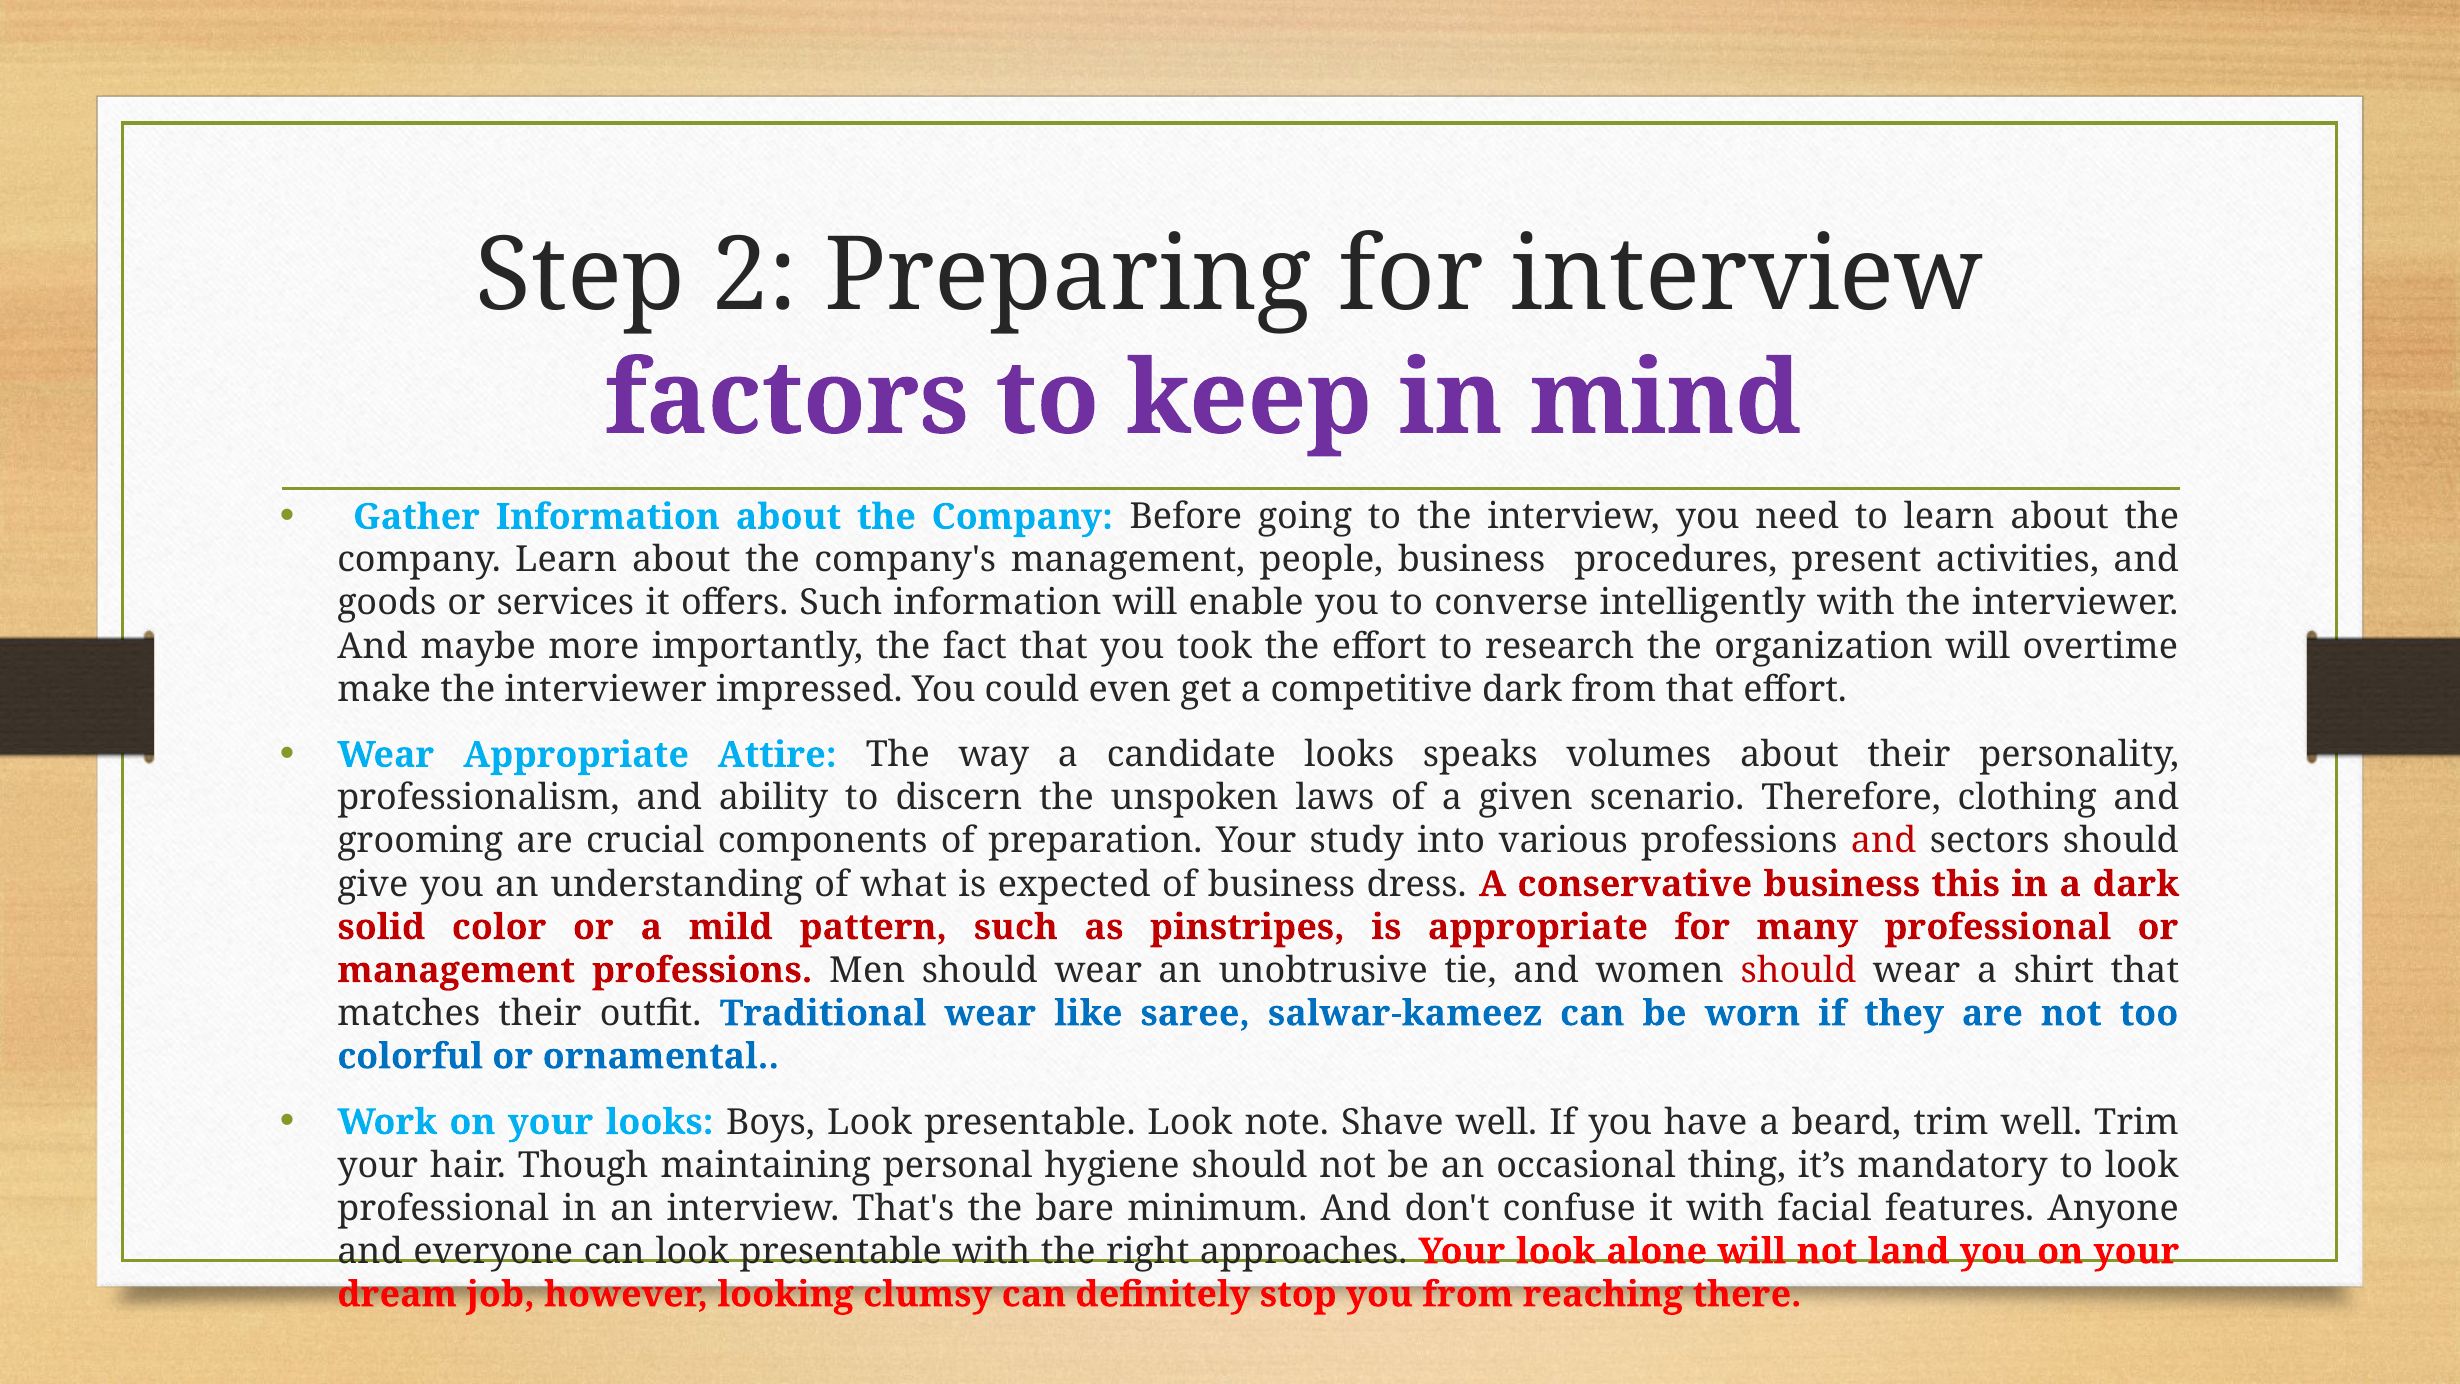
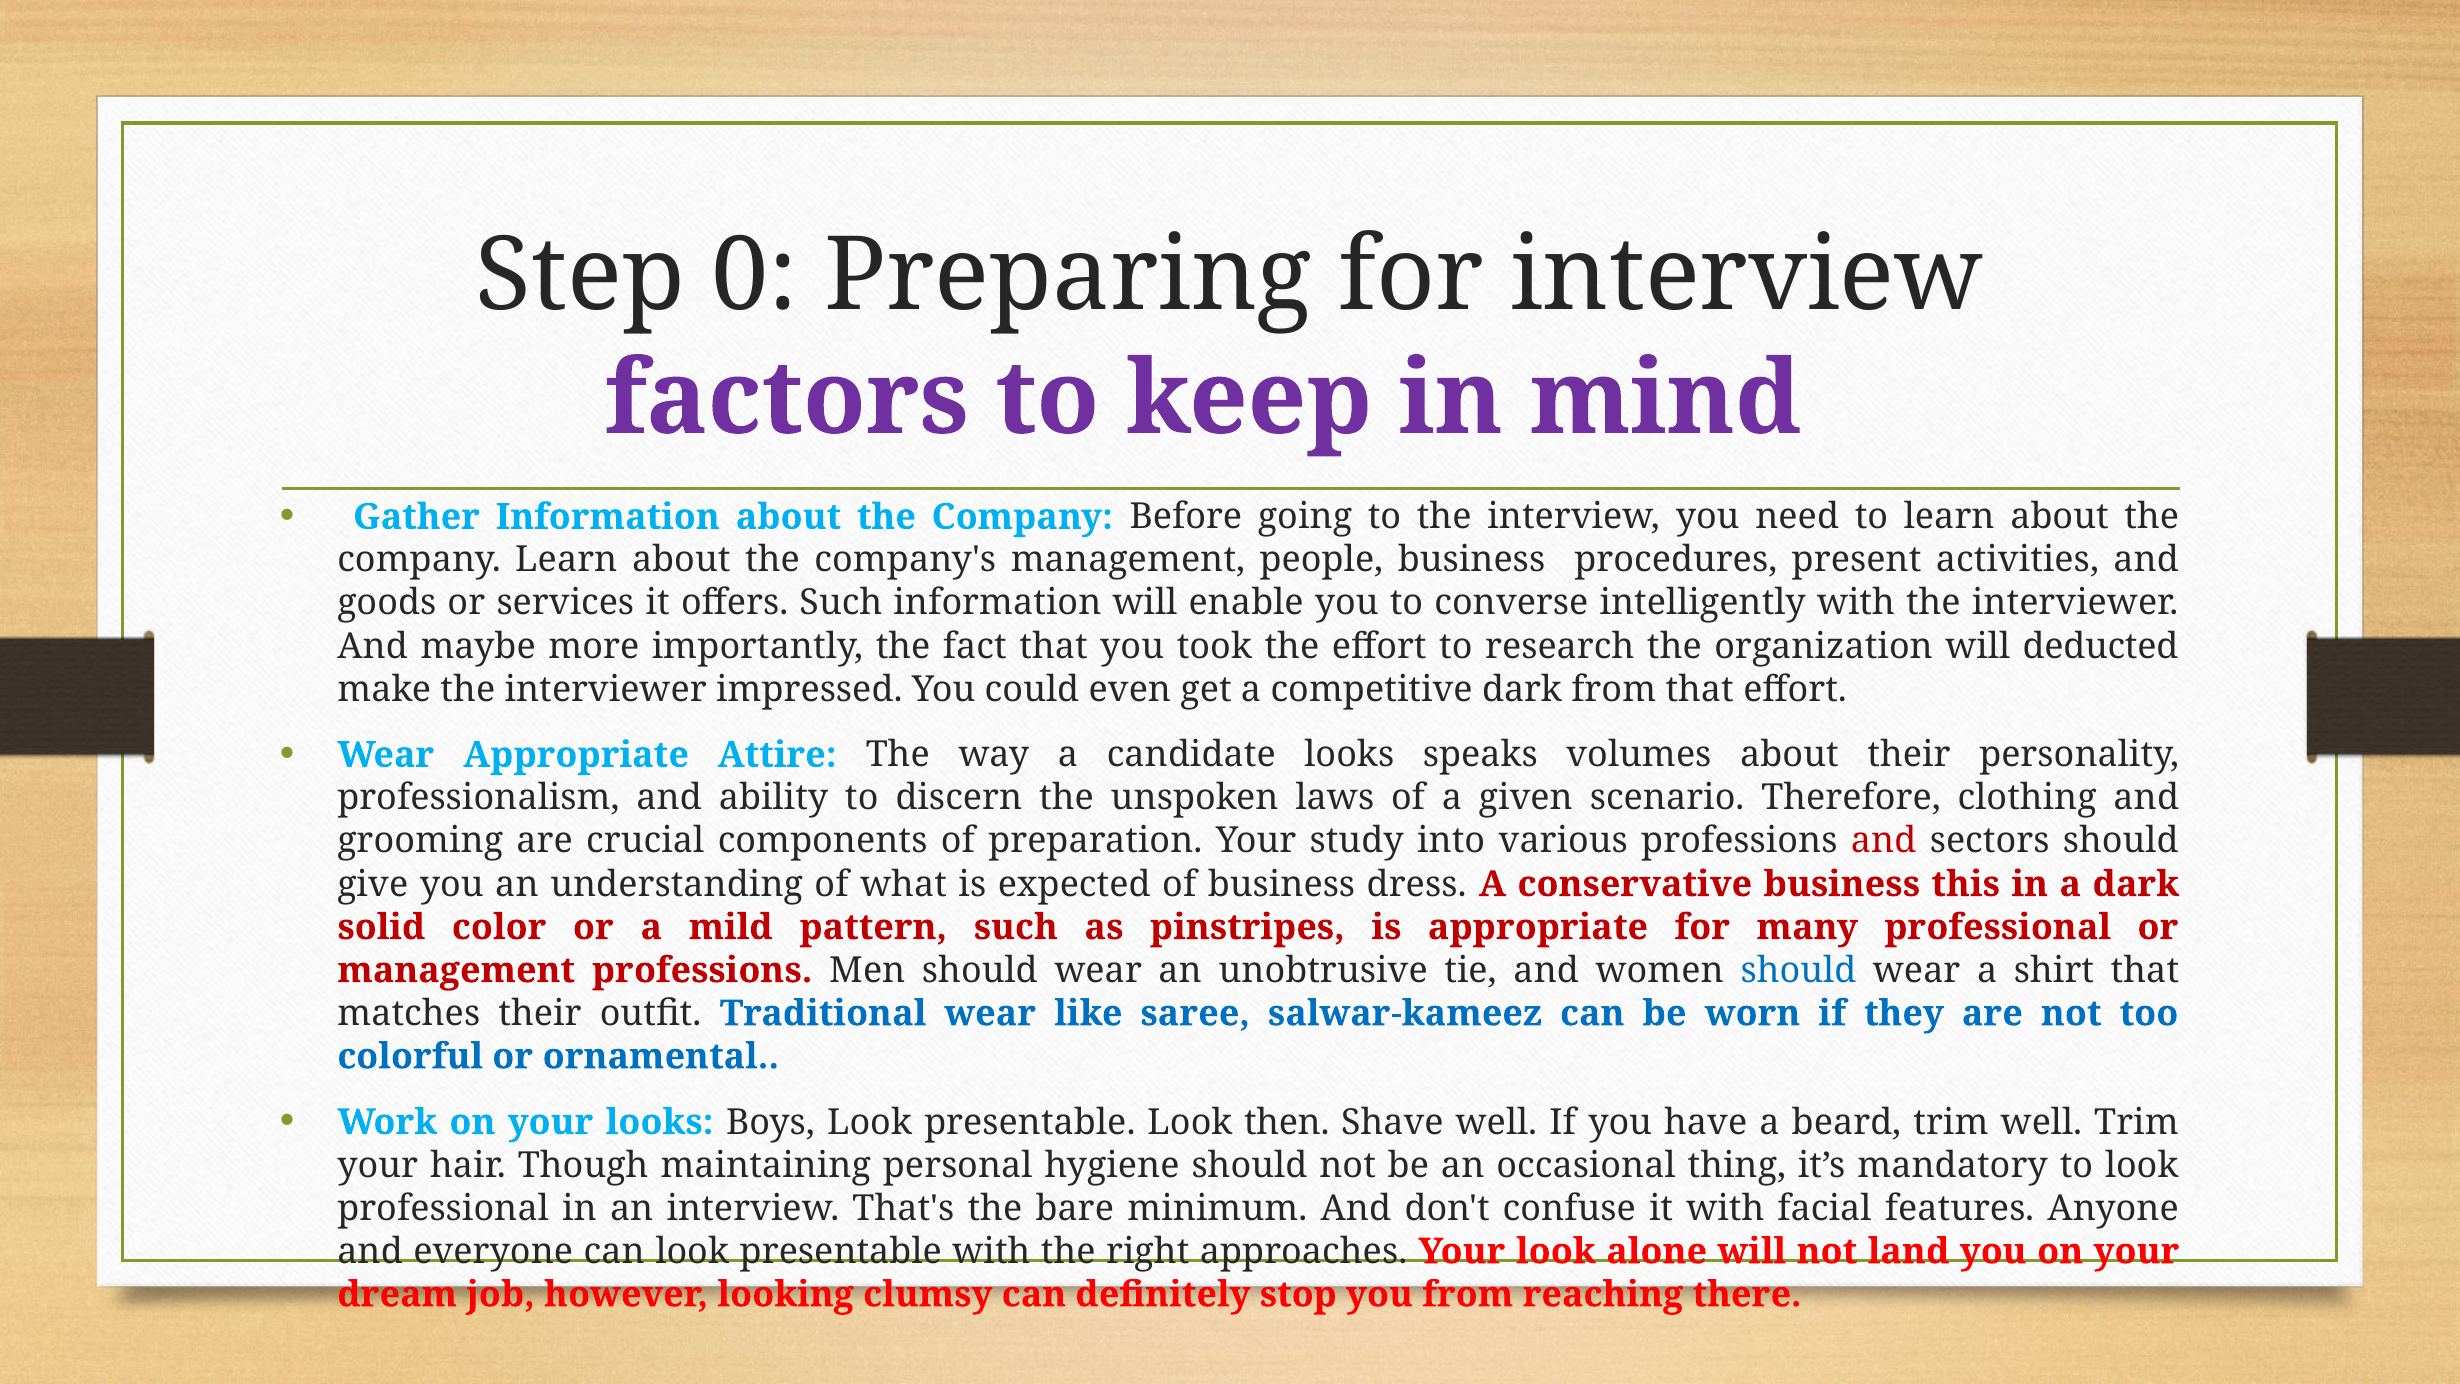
2: 2 -> 0
overtime: overtime -> deducted
should at (1798, 970) colour: red -> blue
note: note -> then
